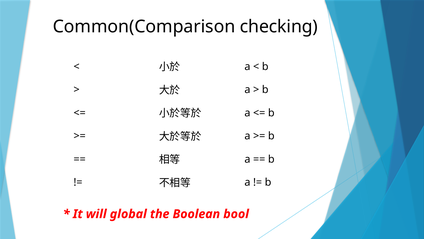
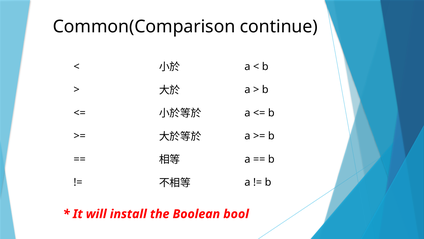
checking: checking -> continue
global: global -> install
